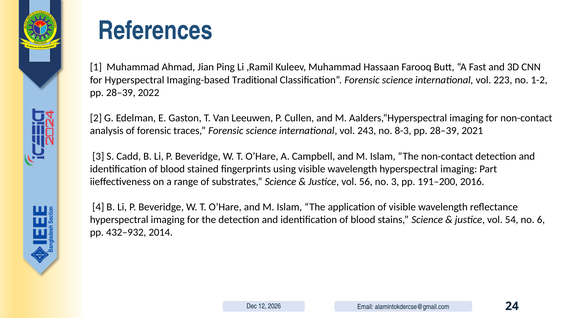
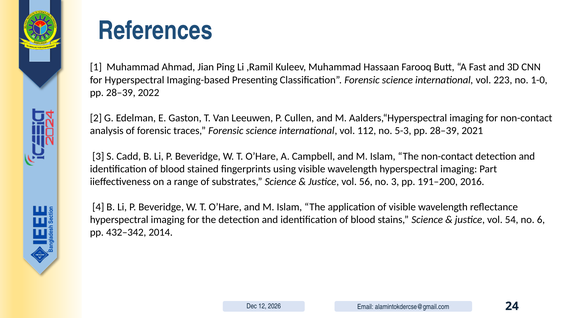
Traditional: Traditional -> Presenting
1-2: 1-2 -> 1-0
243: 243 -> 112
8-3: 8-3 -> 5-3
432–932: 432–932 -> 432–342
